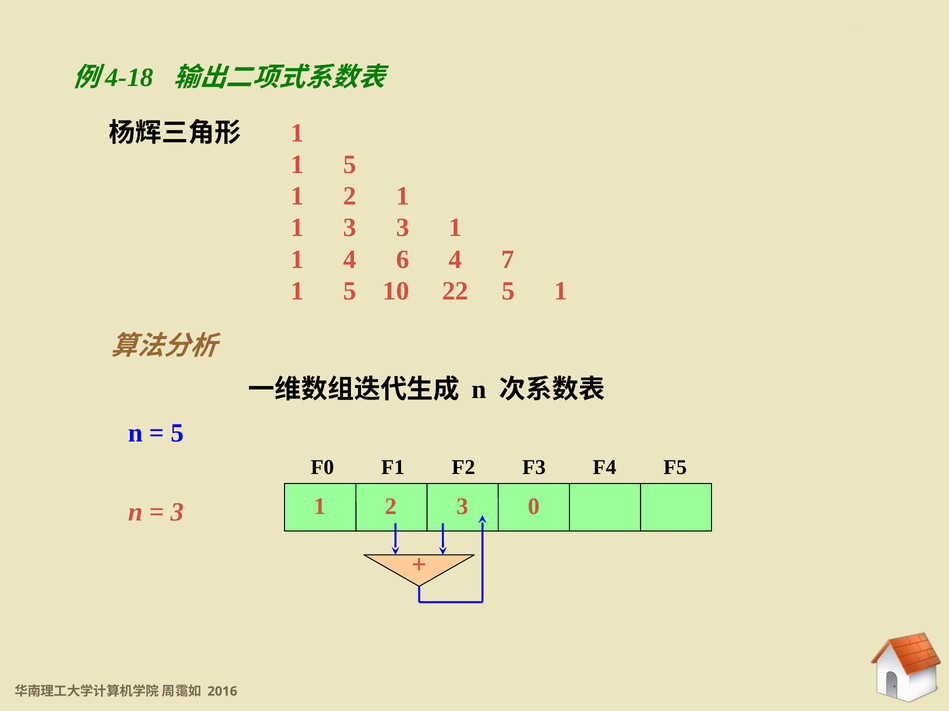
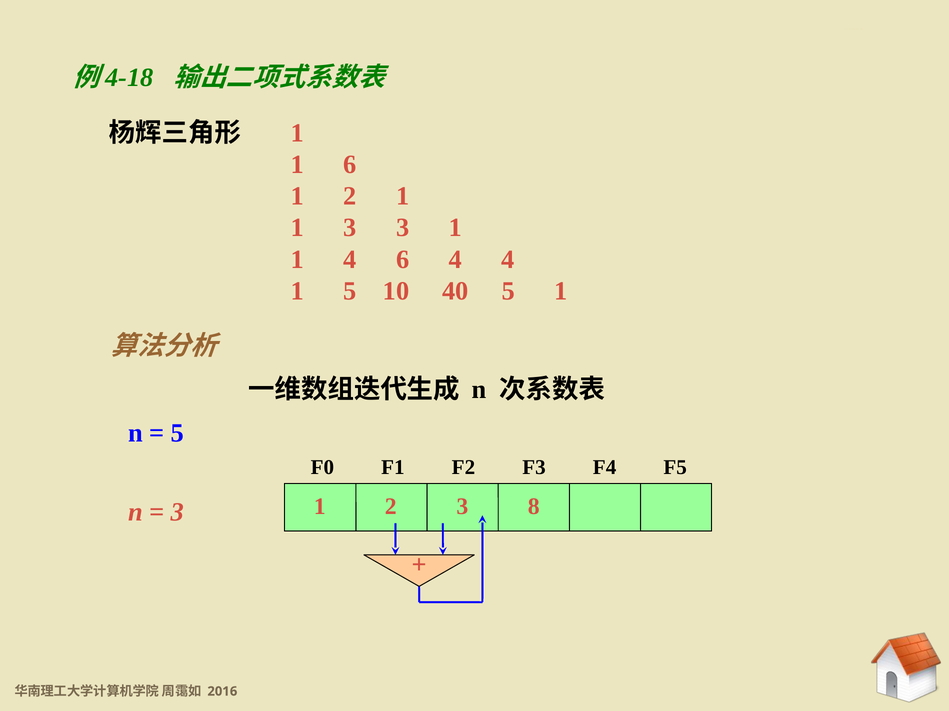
5 at (350, 165): 5 -> 6
4 7: 7 -> 4
22: 22 -> 40
0: 0 -> 8
